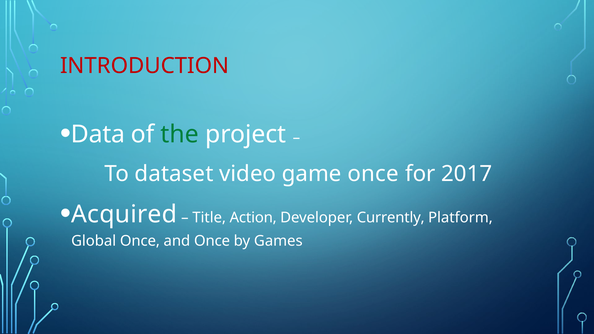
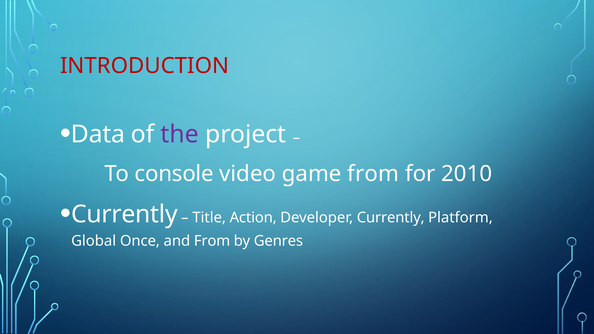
the colour: green -> purple
dataset: dataset -> console
game once: once -> from
2017: 2017 -> 2010
Acquired at (124, 214): Acquired -> Currently
and Once: Once -> From
Games: Games -> Genres
